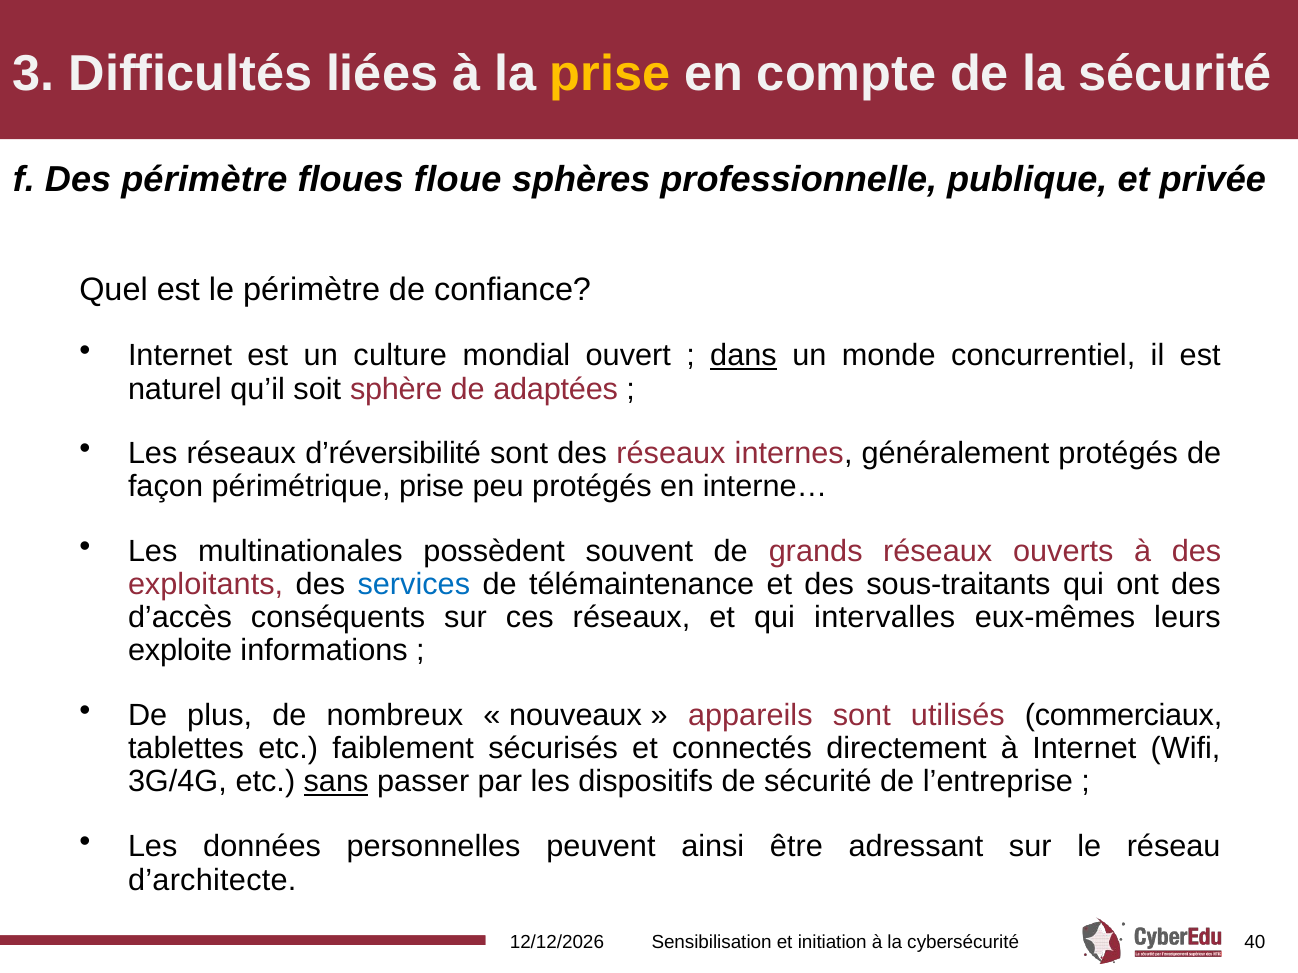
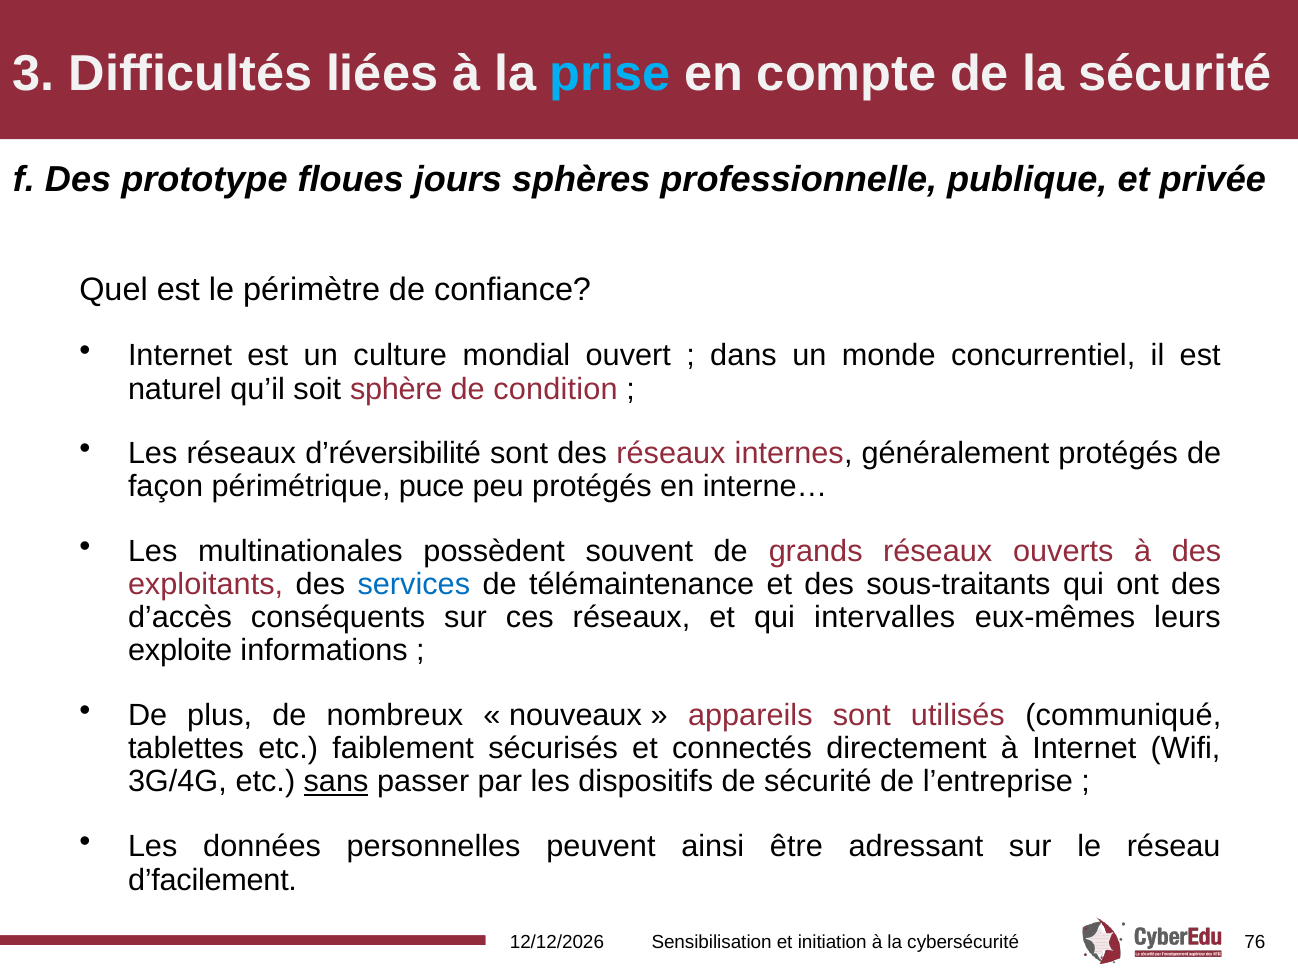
prise at (610, 74) colour: yellow -> light blue
Des périmètre: périmètre -> prototype
floue: floue -> jours
dans underline: present -> none
adaptées: adaptées -> condition
périmétrique prise: prise -> puce
commerciaux: commerciaux -> communiqué
d’architecte: d’architecte -> d’facilement
40: 40 -> 76
